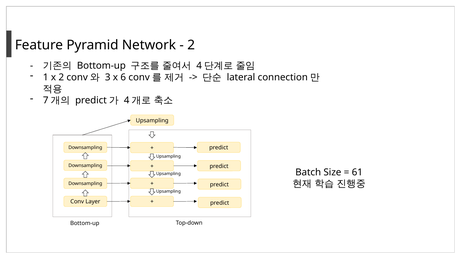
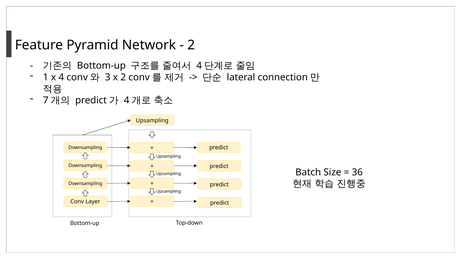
x 2: 2 -> 4
x 6: 6 -> 2
61: 61 -> 36
